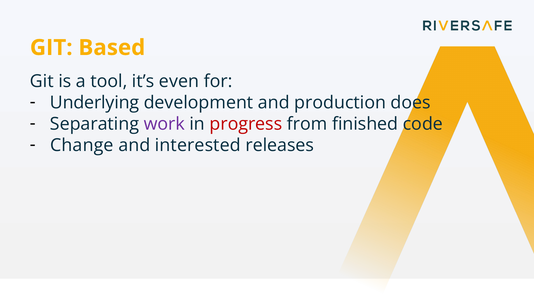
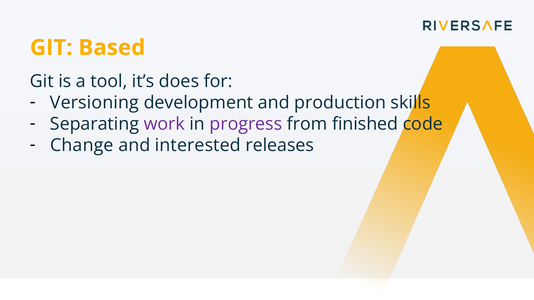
even: even -> does
Underlying: Underlying -> Versioning
does: does -> skills
progress colour: red -> purple
